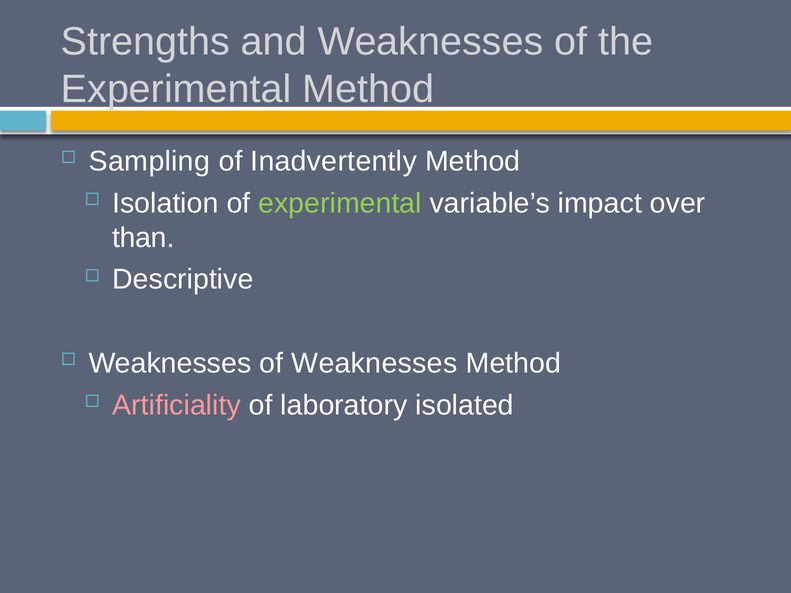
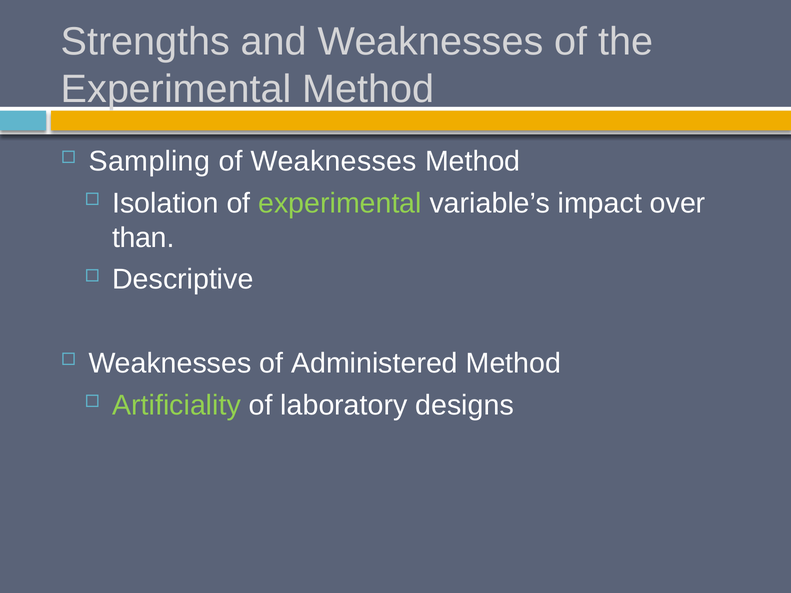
of Inadvertently: Inadvertently -> Weaknesses
of Weaknesses: Weaknesses -> Administered
Artificiality colour: pink -> light green
isolated: isolated -> designs
